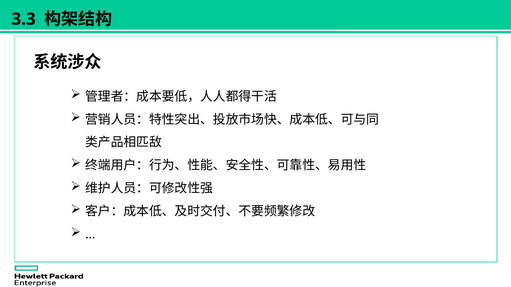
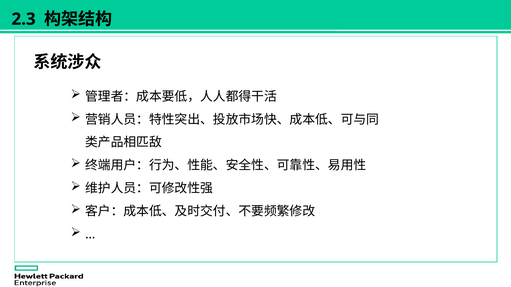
3.3: 3.3 -> 2.3
